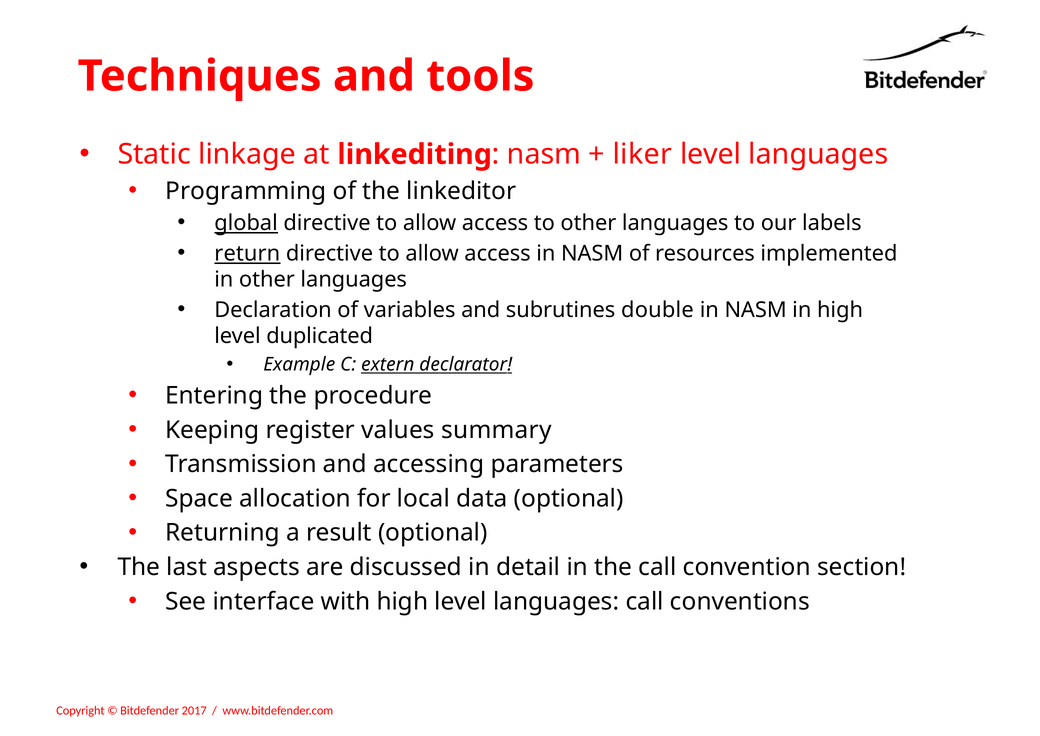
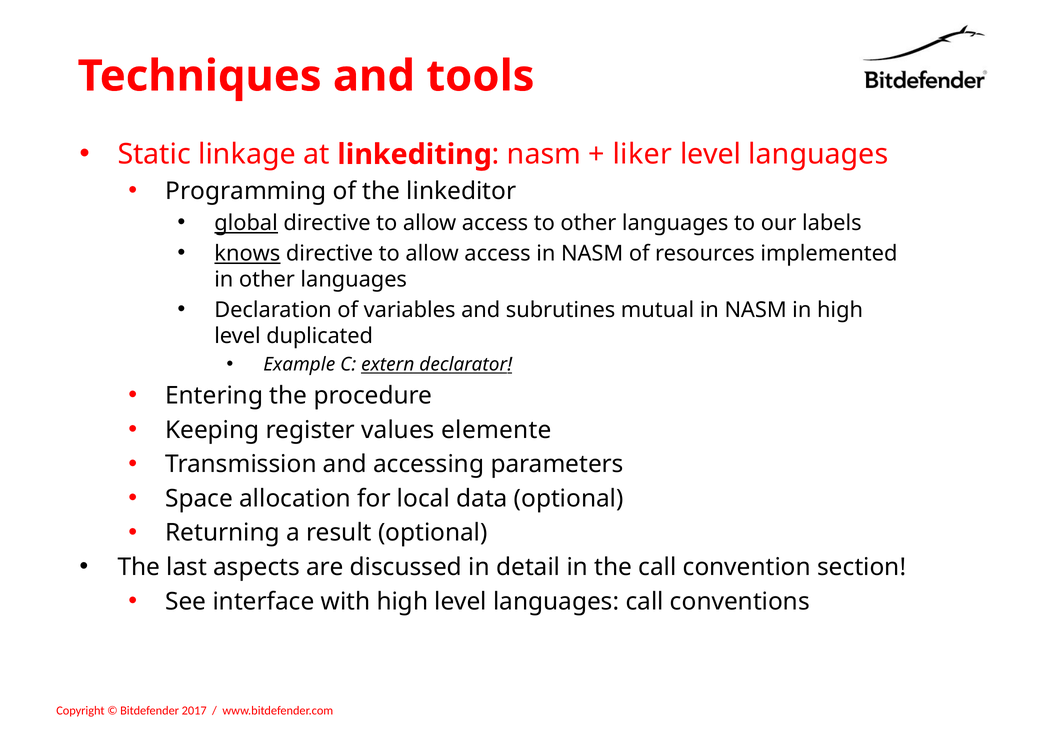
return: return -> knows
double: double -> mutual
summary: summary -> elemente
